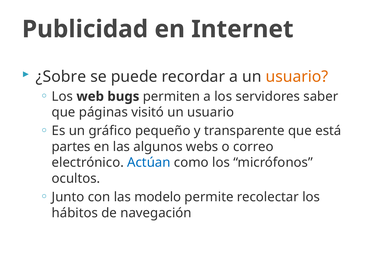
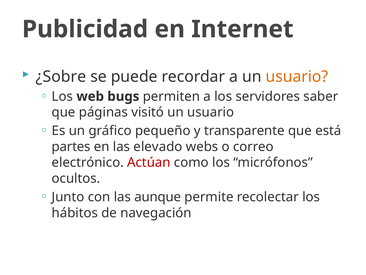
algunos: algunos -> elevado
Actúan colour: blue -> red
modelo: modelo -> aunque
